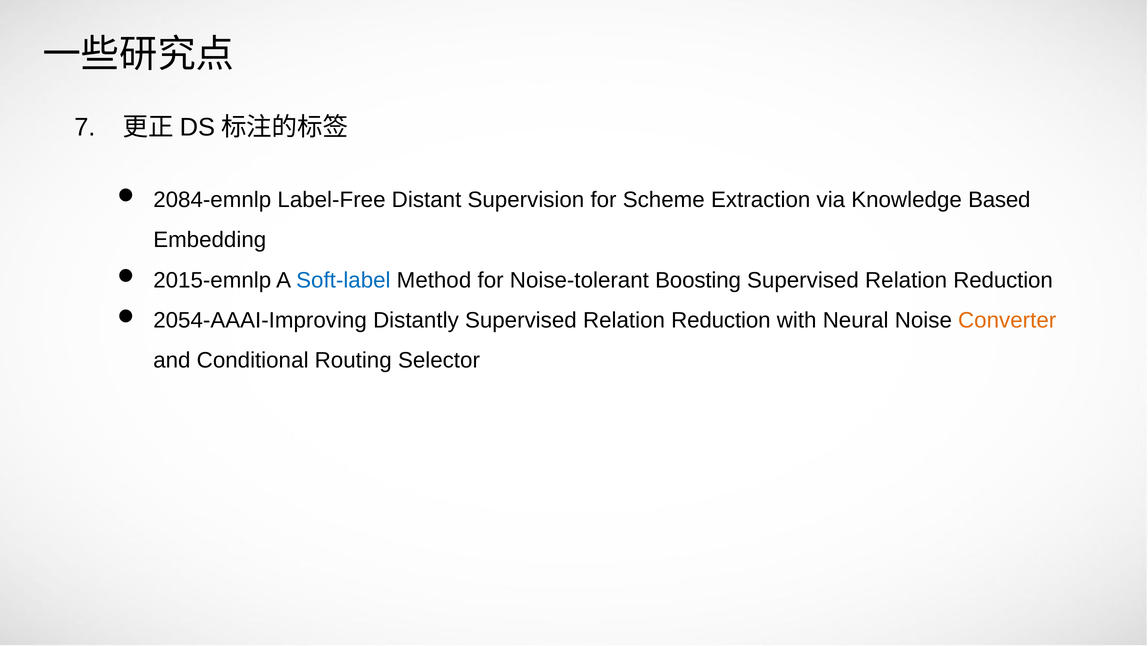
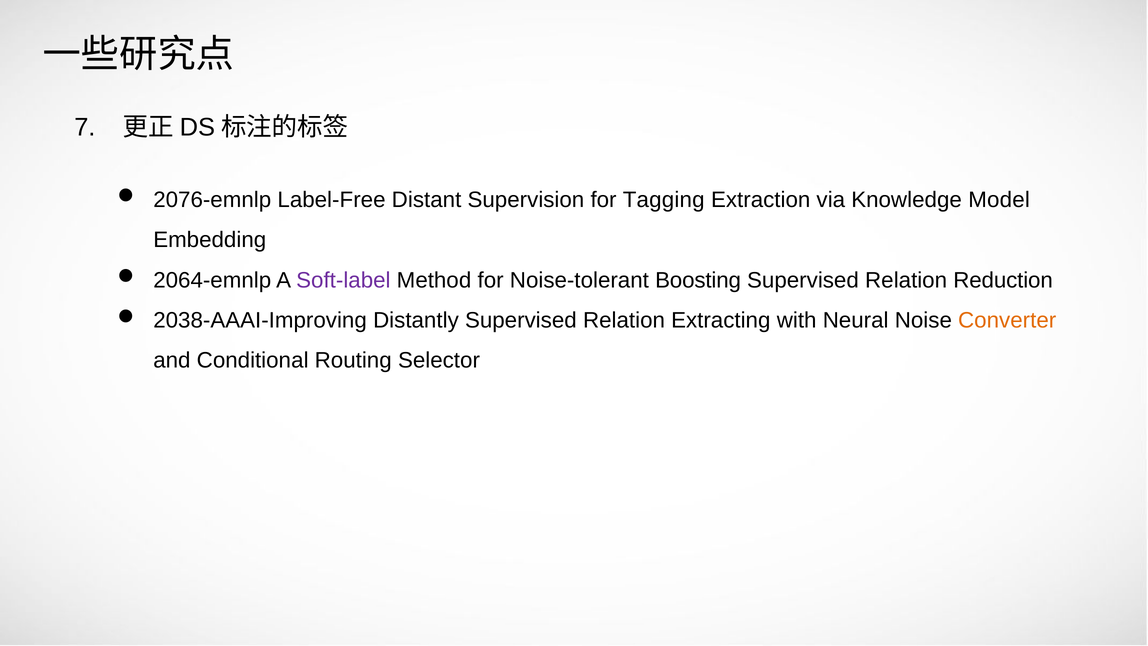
2084-emnlp: 2084-emnlp -> 2076-emnlp
Scheme: Scheme -> Tagging
Based: Based -> Model
2015-emnlp: 2015-emnlp -> 2064-emnlp
Soft-label colour: blue -> purple
2054-AAAI-Improving: 2054-AAAI-Improving -> 2038-AAAI-Improving
Distantly Supervised Relation Reduction: Reduction -> Extracting
